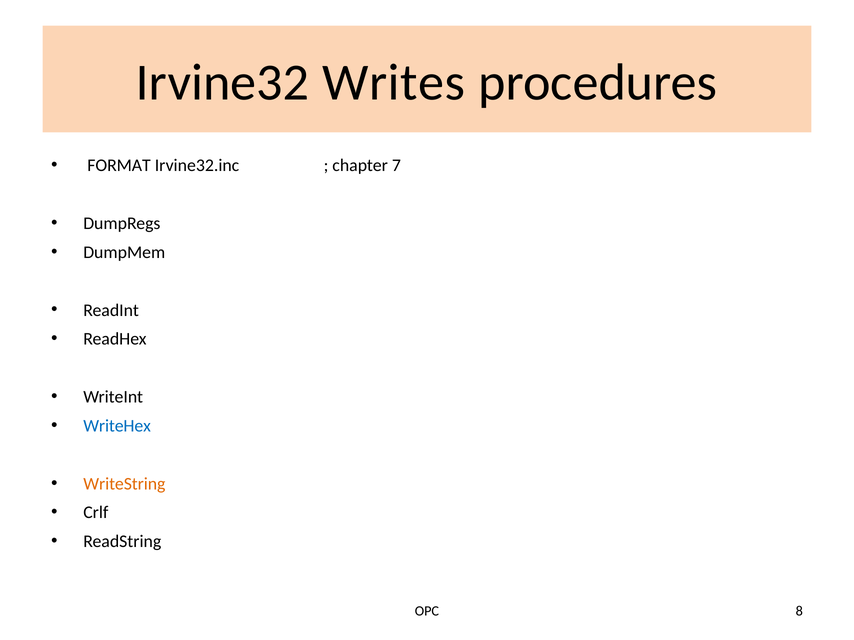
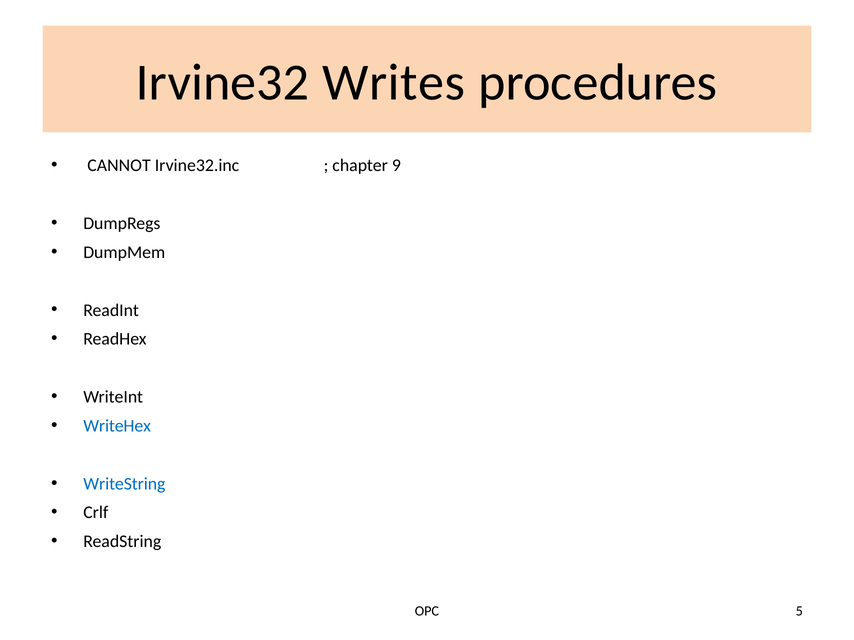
FORMAT: FORMAT -> CANNOT
7: 7 -> 9
WriteString colour: orange -> blue
8: 8 -> 5
